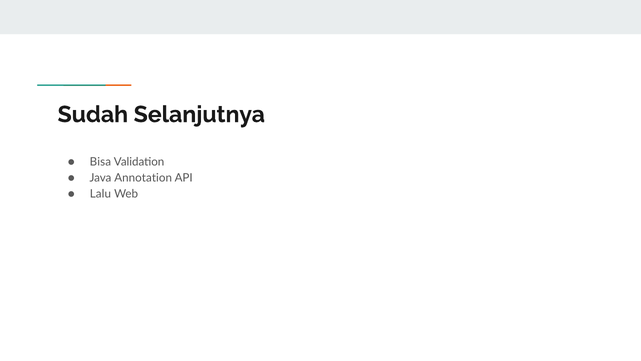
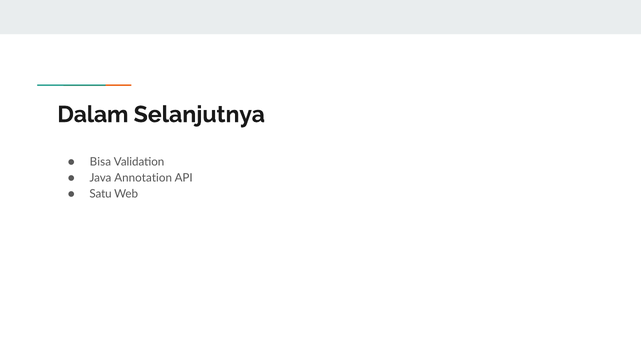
Sudah: Sudah -> Dalam
Lalu: Lalu -> Satu
